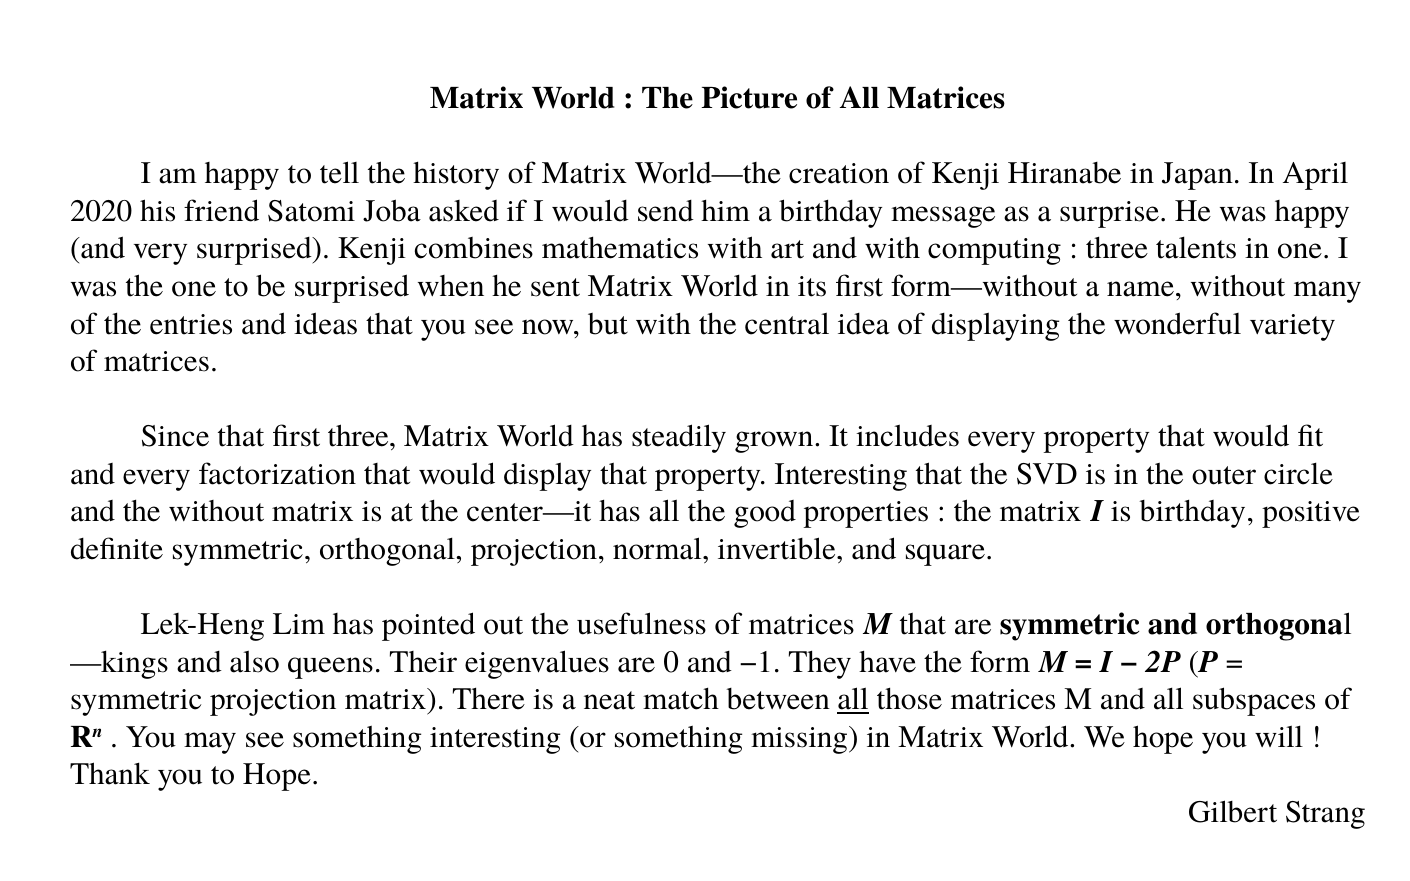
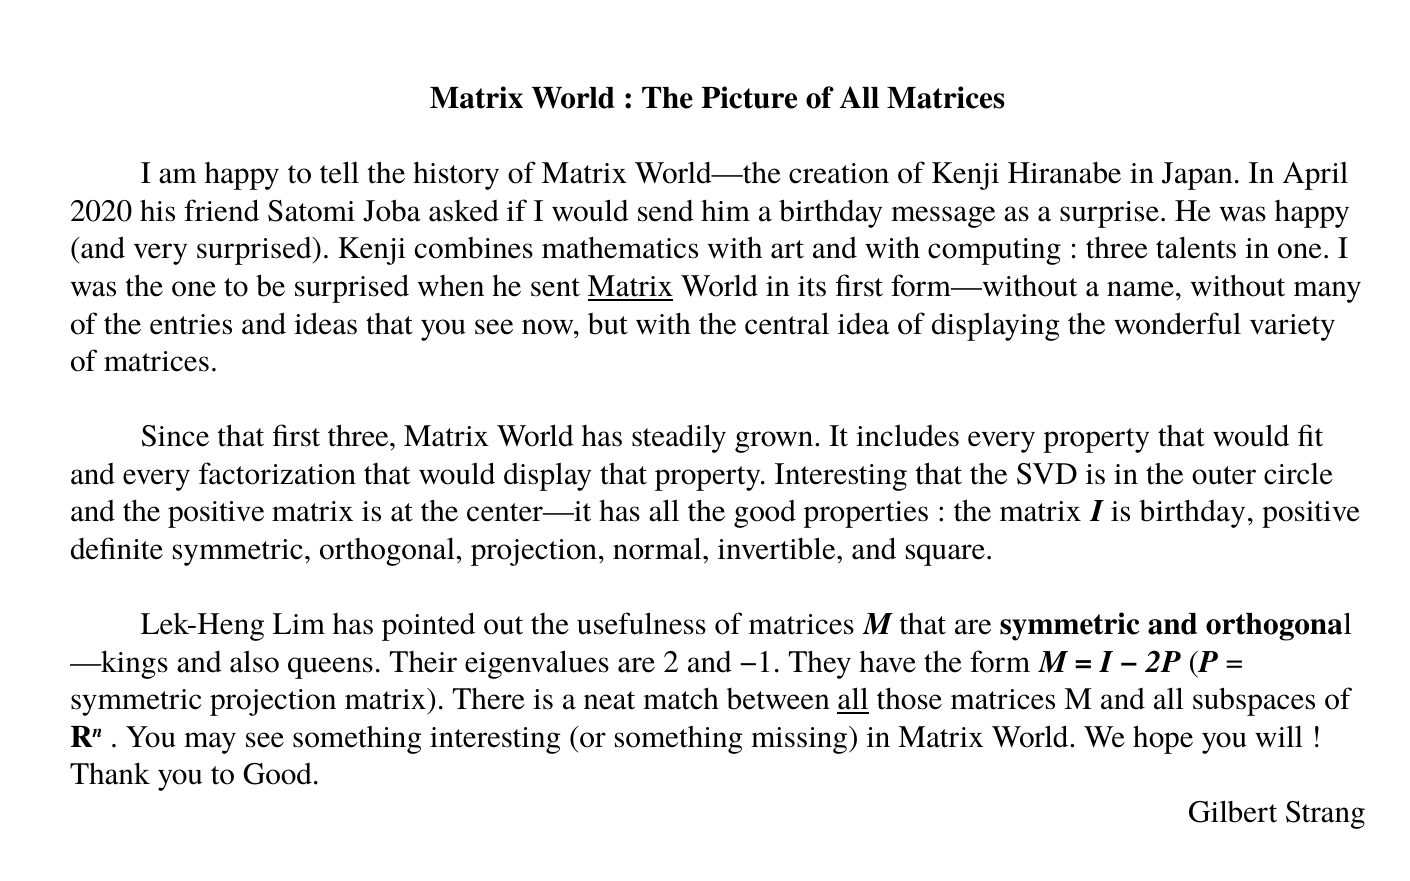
Matrix at (631, 286) underline: none -> present
the without: without -> positive
0: 0 -> 2
to Hope: Hope -> Good
